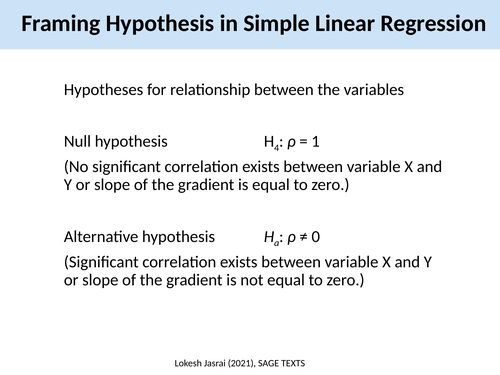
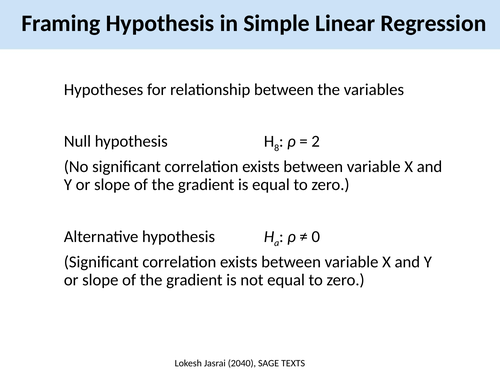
4: 4 -> 8
1: 1 -> 2
2021: 2021 -> 2040
